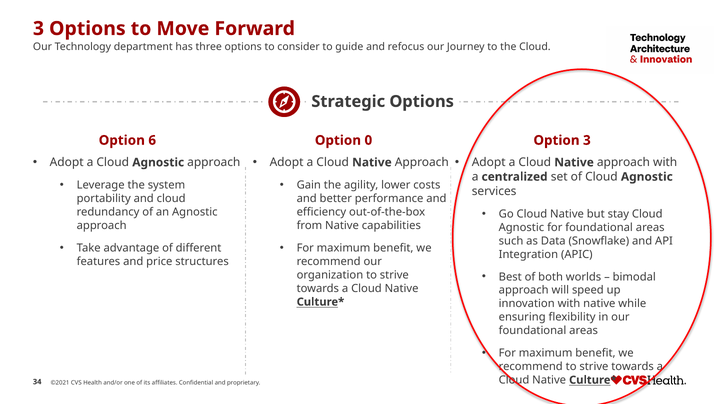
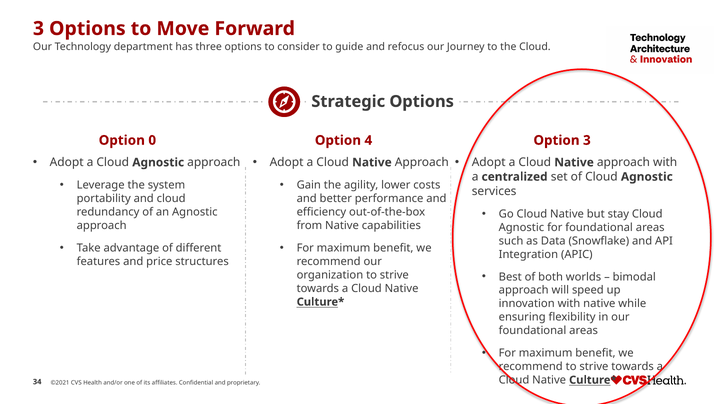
6: 6 -> 0
0: 0 -> 4
